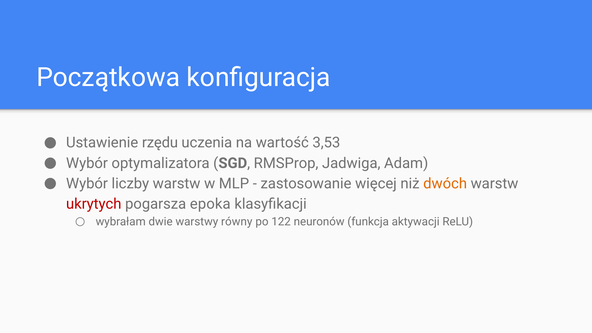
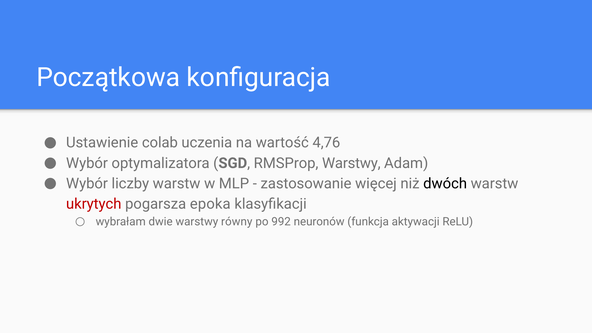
rzędu: rzędu -> colab
3,53: 3,53 -> 4,76
RMSProp Jadwiga: Jadwiga -> Warstwy
dwóch colour: orange -> black
122: 122 -> 992
